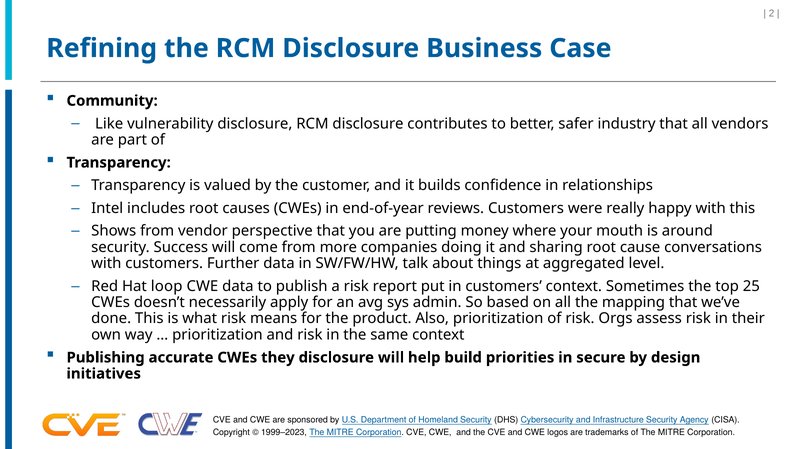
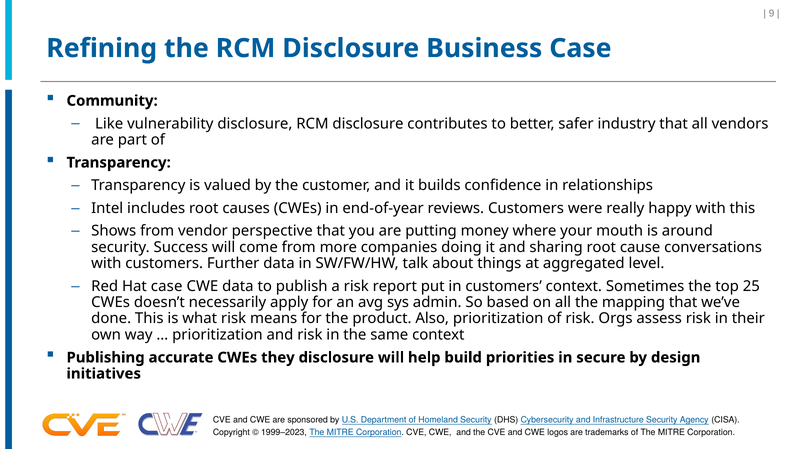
2: 2 -> 9
Hat loop: loop -> case
